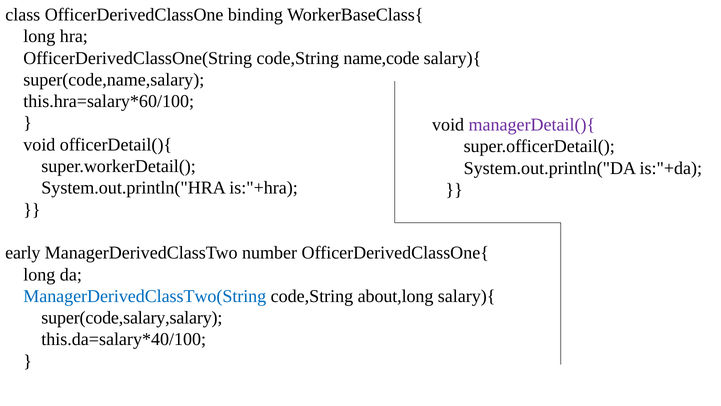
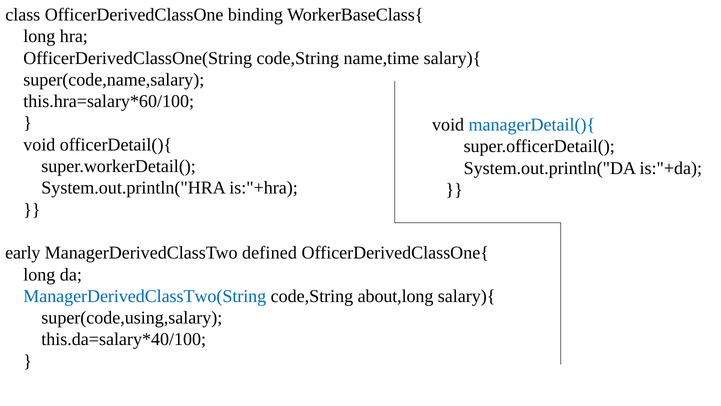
name,code: name,code -> name,time
managerDetail(){ colour: purple -> blue
number: number -> defined
super(code,salary,salary: super(code,salary,salary -> super(code,using,salary
